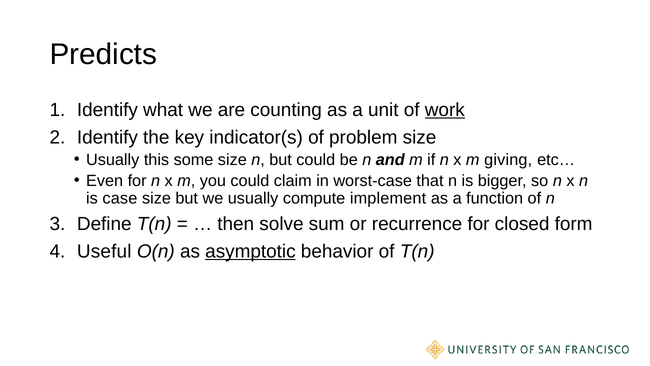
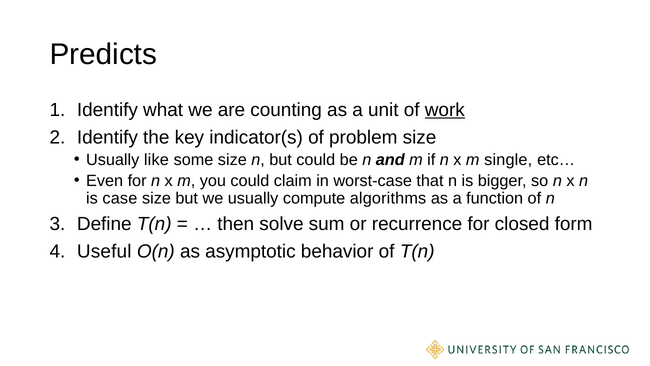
this: this -> like
giving: giving -> single
implement: implement -> algorithms
asymptotic underline: present -> none
